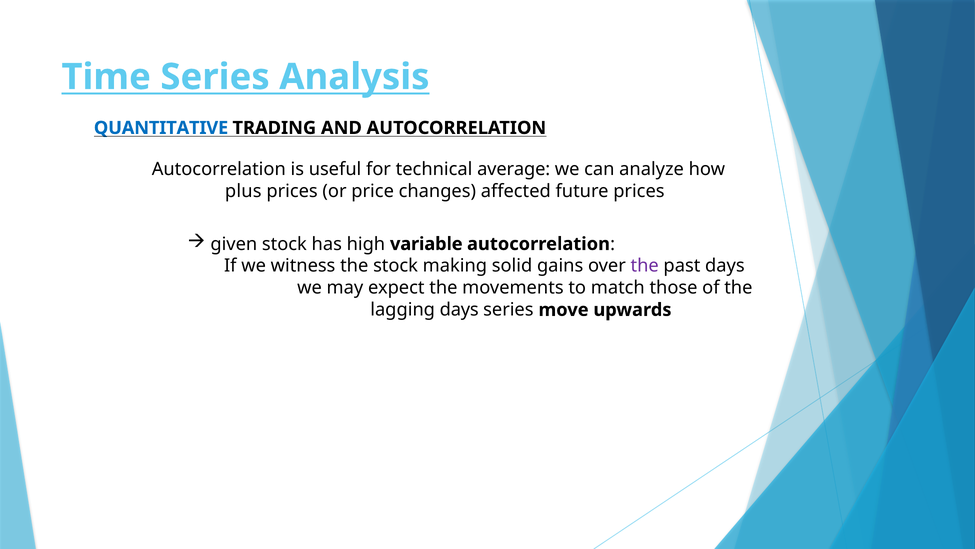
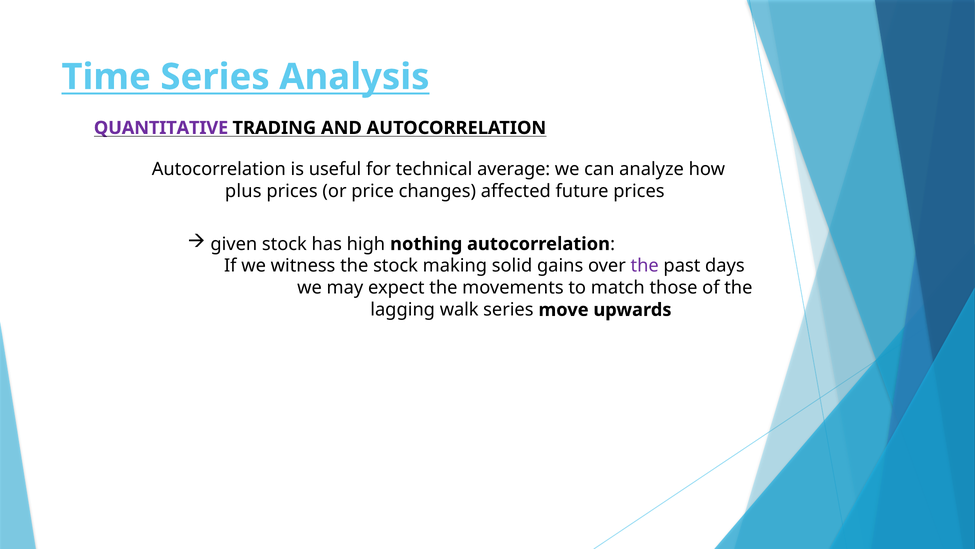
QUANTITATIVE colour: blue -> purple
variable: variable -> nothing
lagging days: days -> walk
